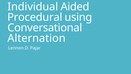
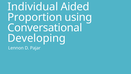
Procedural: Procedural -> Proportion
Alternation: Alternation -> Developing
